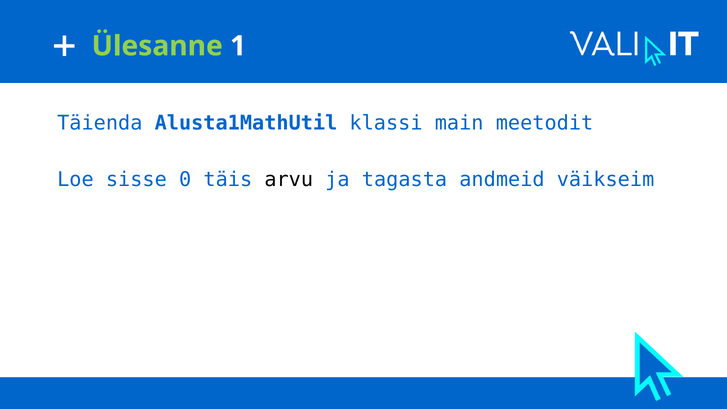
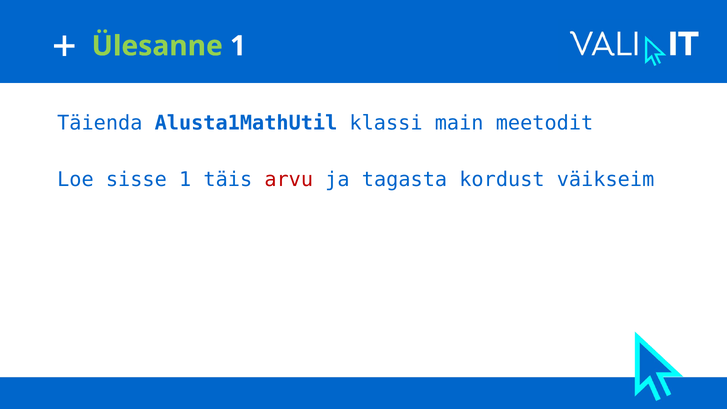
sisse 0: 0 -> 1
arvu colour: black -> red
andmeid: andmeid -> kordust
